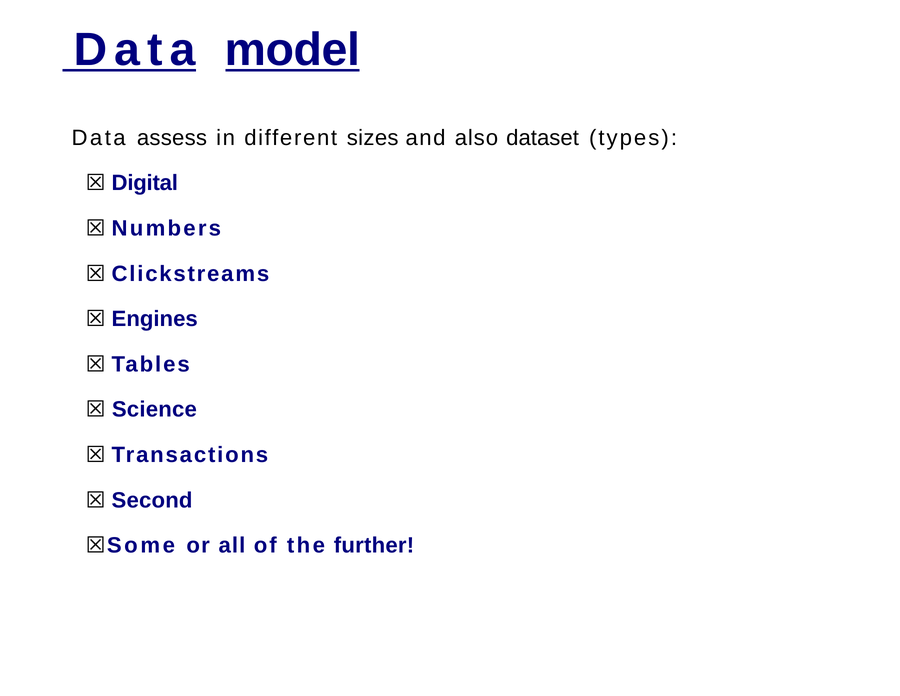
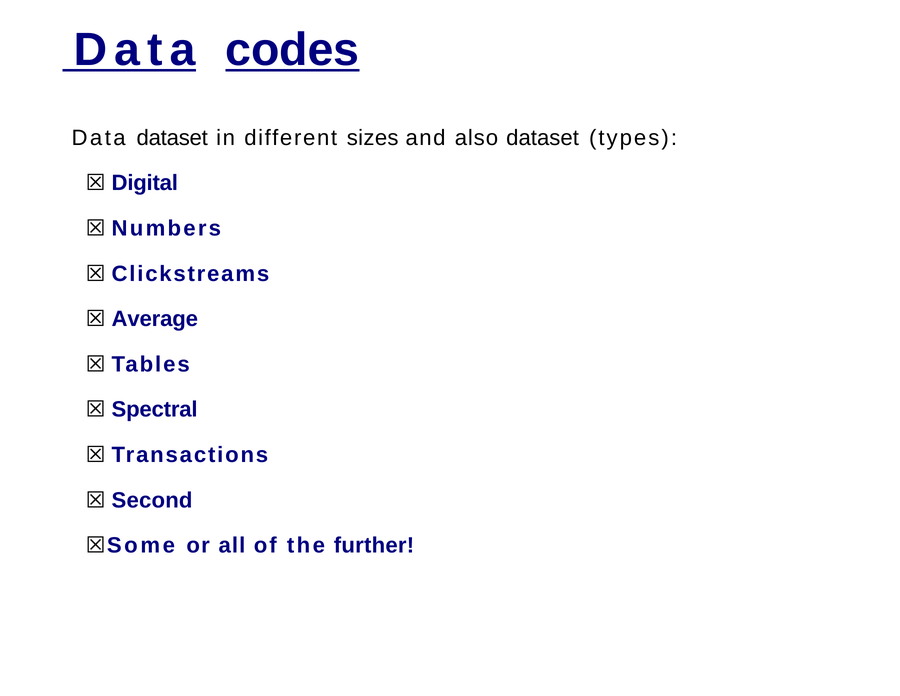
model: model -> codes
Data assess: assess -> dataset
Engines: Engines -> Average
Science: Science -> Spectral
